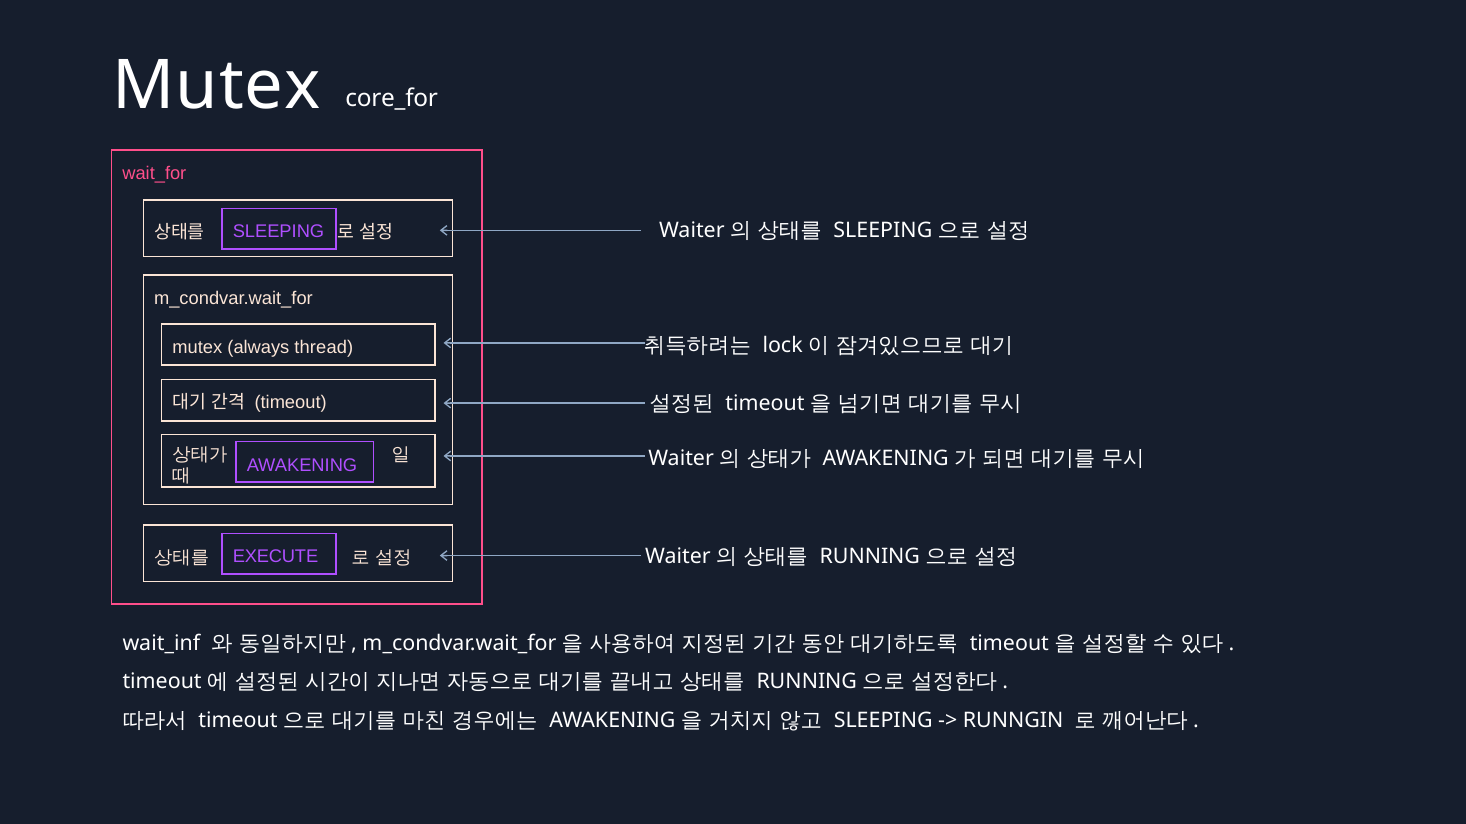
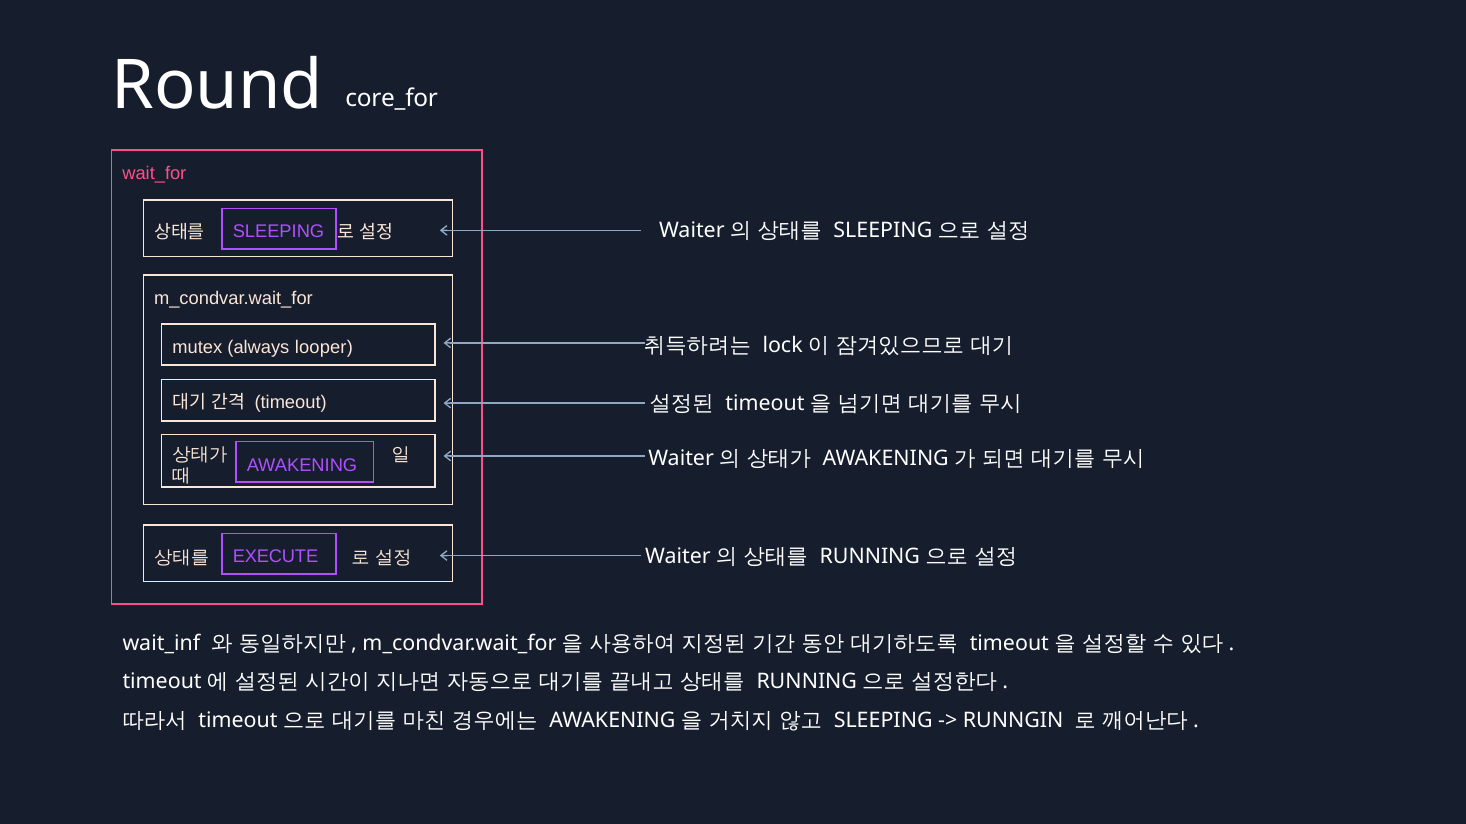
Mutex at (217, 86): Mutex -> Round
thread: thread -> looper
